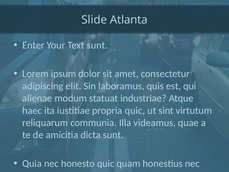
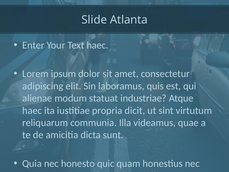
Text sunt: sunt -> haec
propria quic: quic -> dicit
